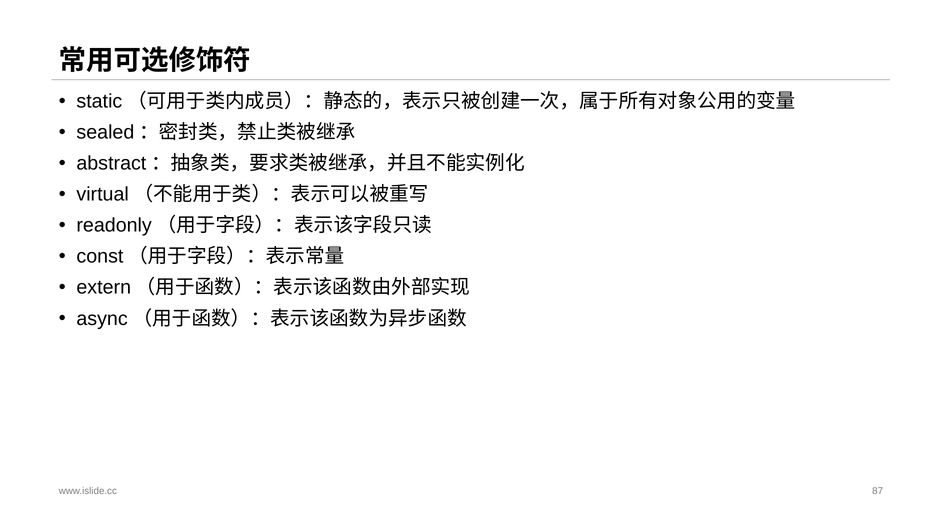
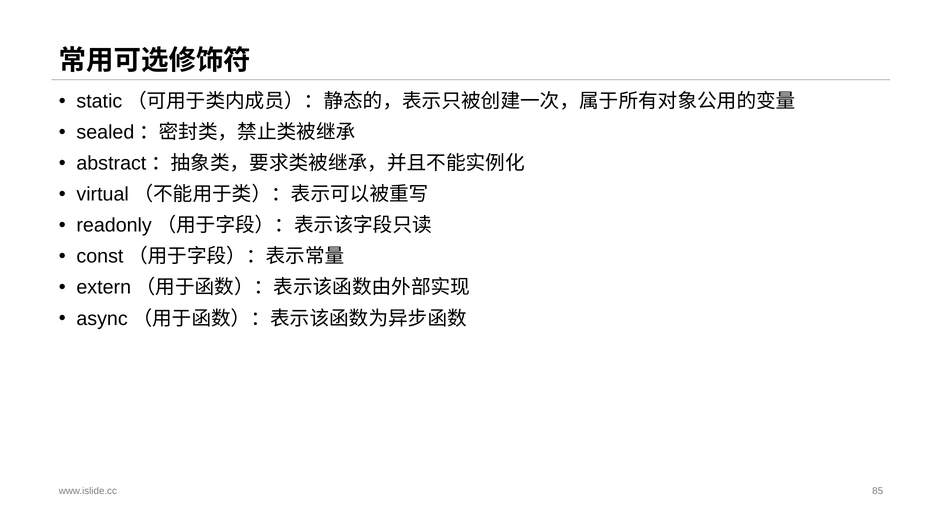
87: 87 -> 85
